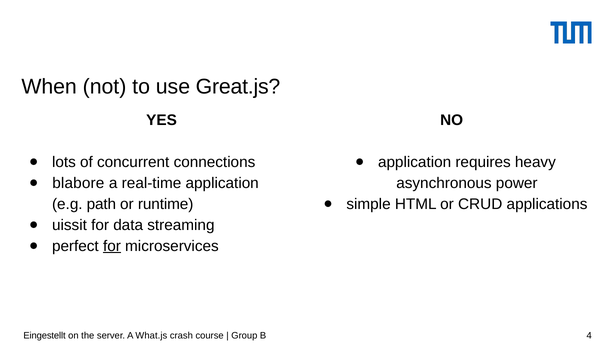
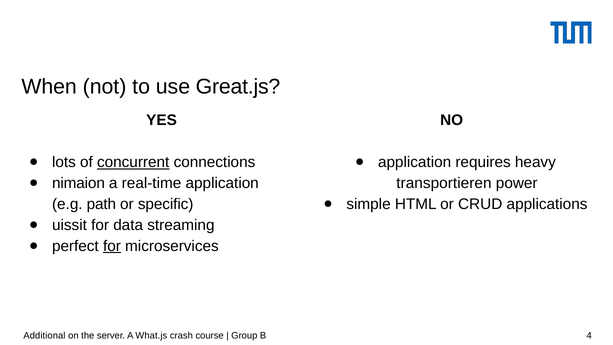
concurrent underline: none -> present
blabore: blabore -> nimaion
asynchronous: asynchronous -> transportieren
runtime: runtime -> specific
Eingestellt: Eingestellt -> Additional
